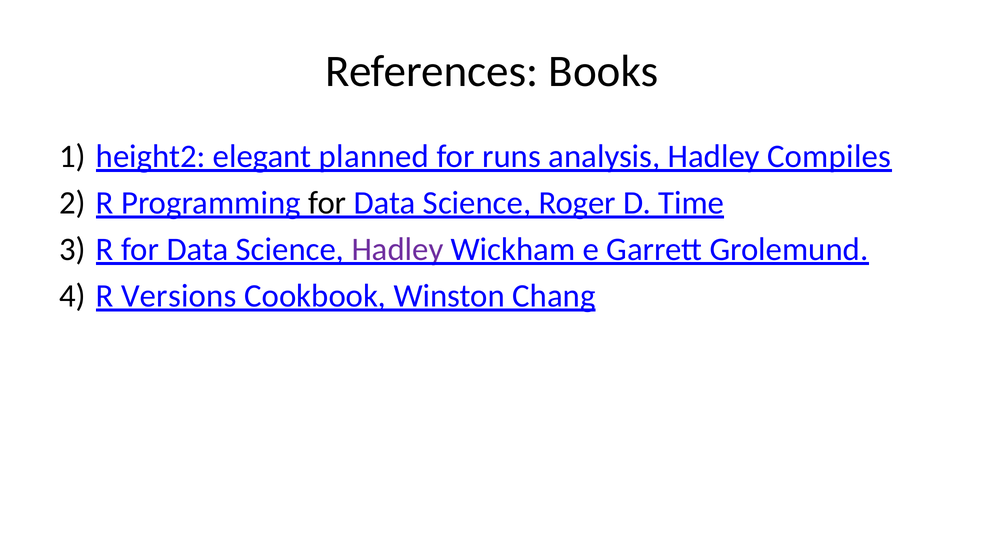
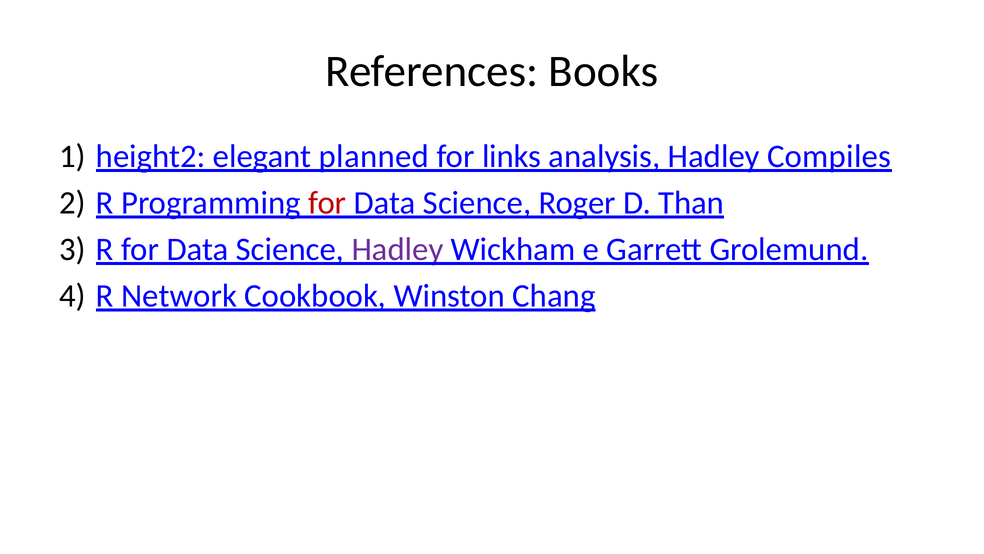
runs: runs -> links
for at (327, 203) colour: black -> red
Time: Time -> Than
Versions: Versions -> Network
